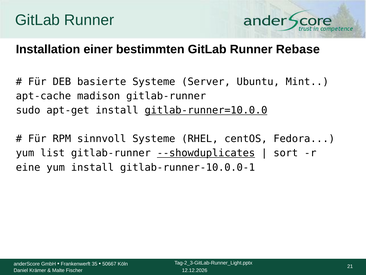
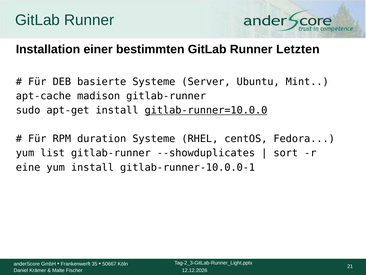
Rebase: Rebase -> Letzten
sinnvoll: sinnvoll -> duration
--showduplicates underline: present -> none
